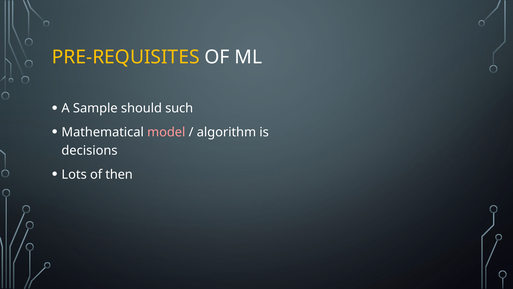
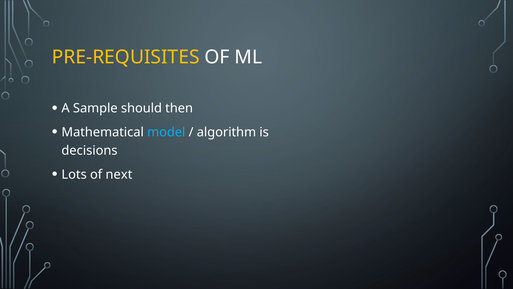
such: such -> then
model colour: pink -> light blue
then: then -> next
